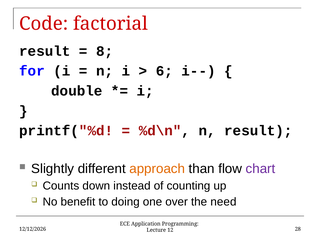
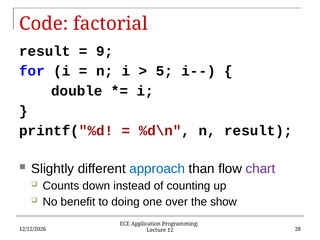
8: 8 -> 9
6: 6 -> 5
approach colour: orange -> blue
need: need -> show
